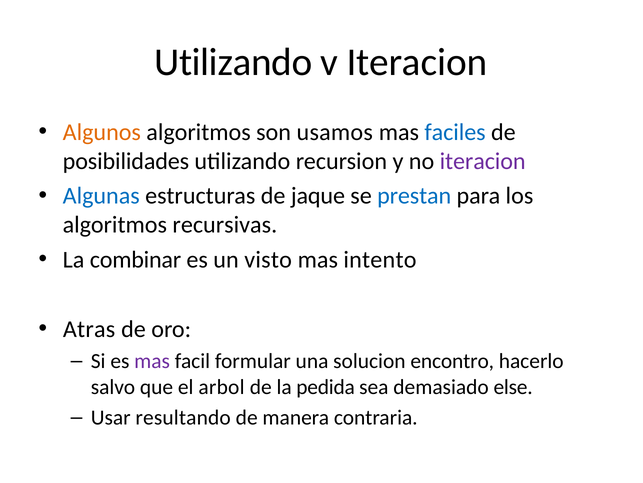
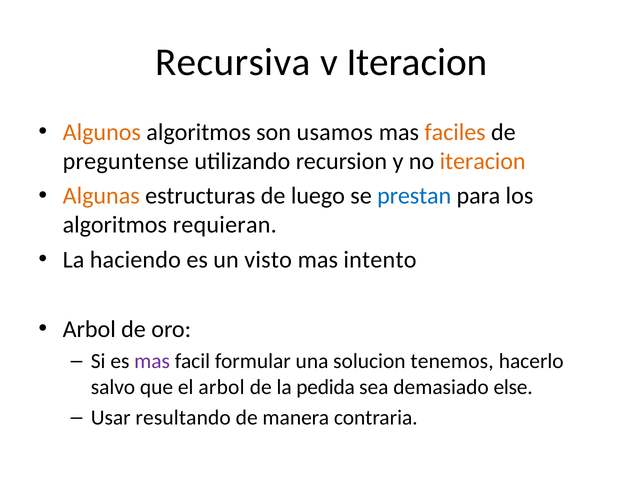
Utilizando at (233, 62): Utilizando -> Recursiva
faciles colour: blue -> orange
posibilidades: posibilidades -> preguntense
iteracion at (483, 161) colour: purple -> orange
Algunas colour: blue -> orange
jaque: jaque -> luego
recursivas: recursivas -> requieran
combinar: combinar -> haciendo
Atras at (89, 329): Atras -> Arbol
encontro: encontro -> tenemos
